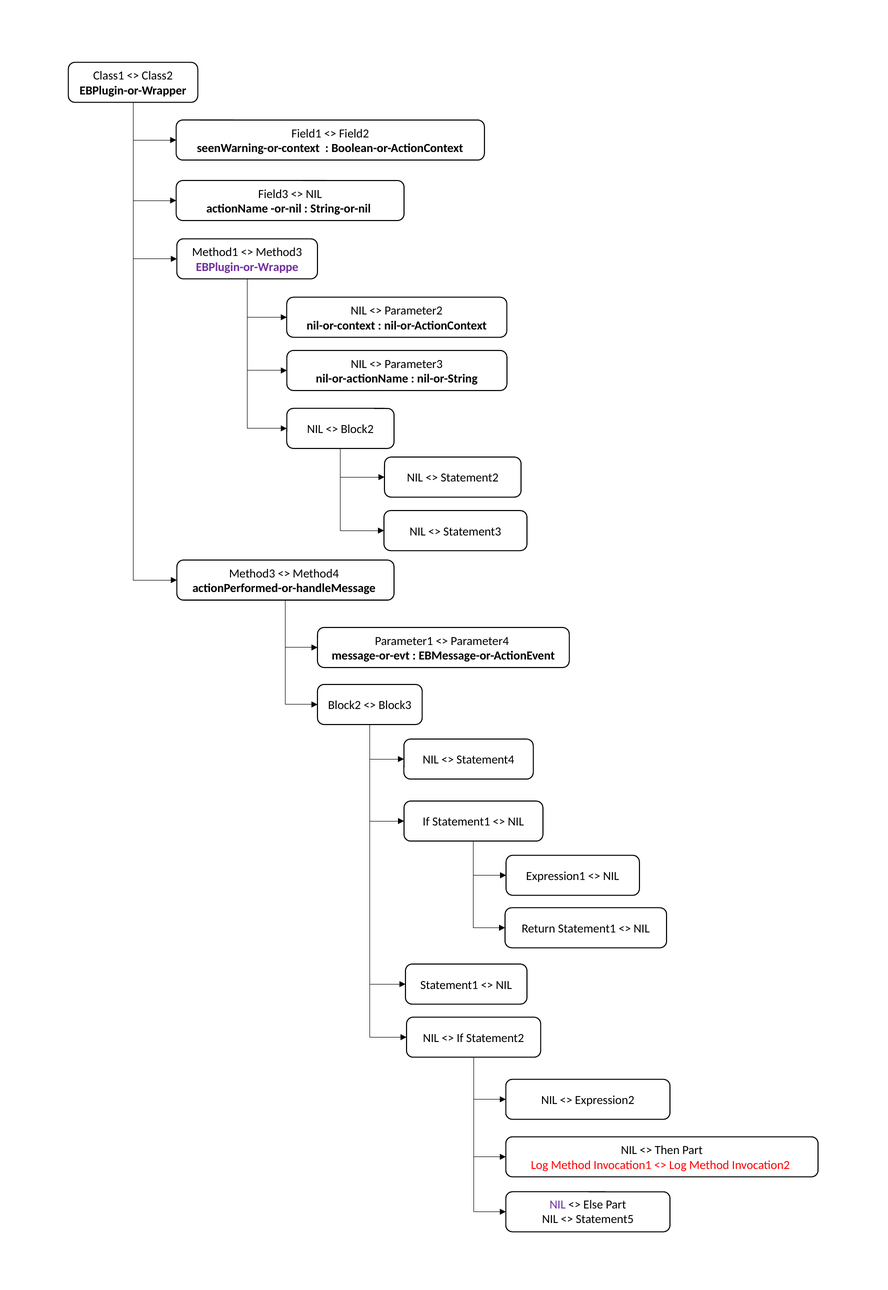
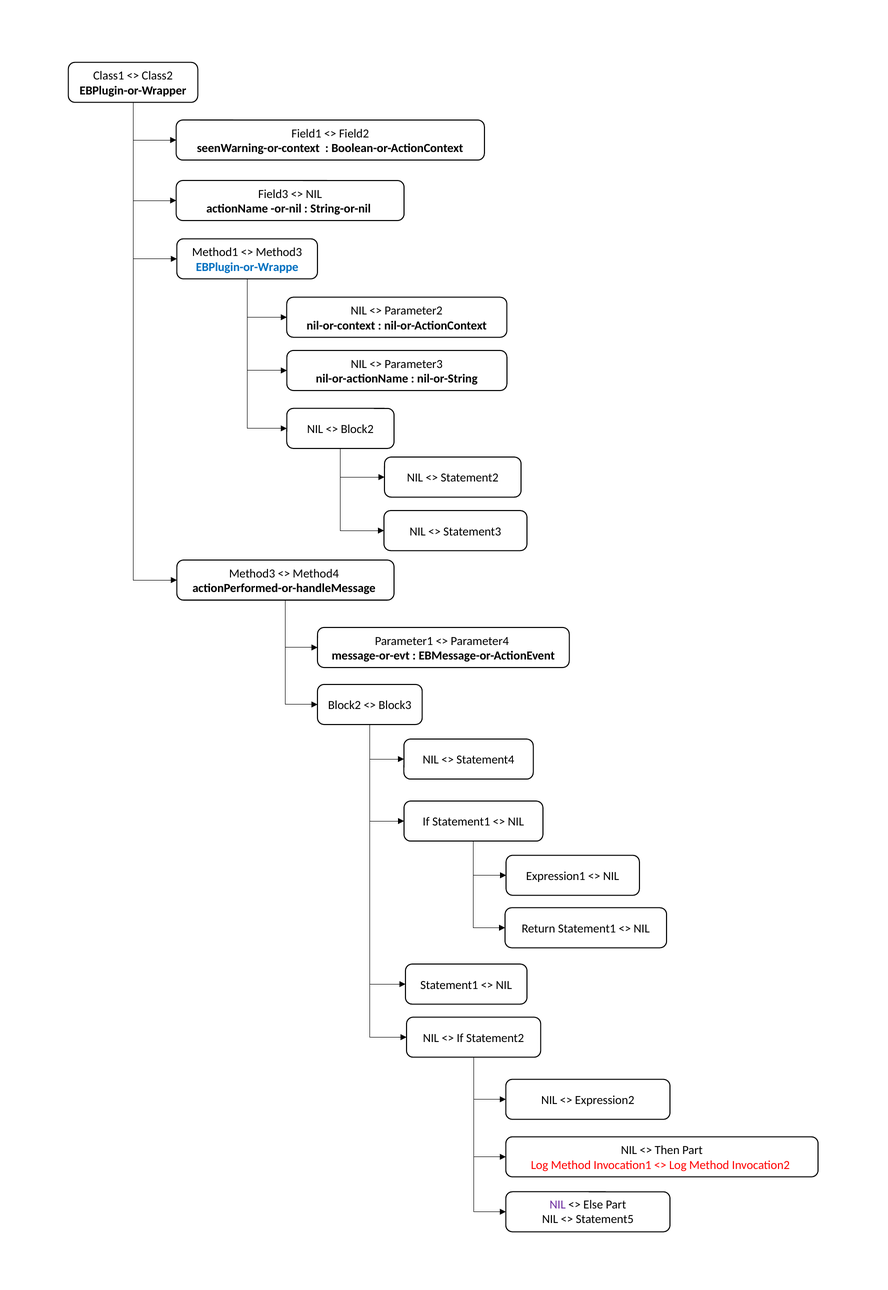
EBPlugin-or-Wrappe colour: purple -> blue
